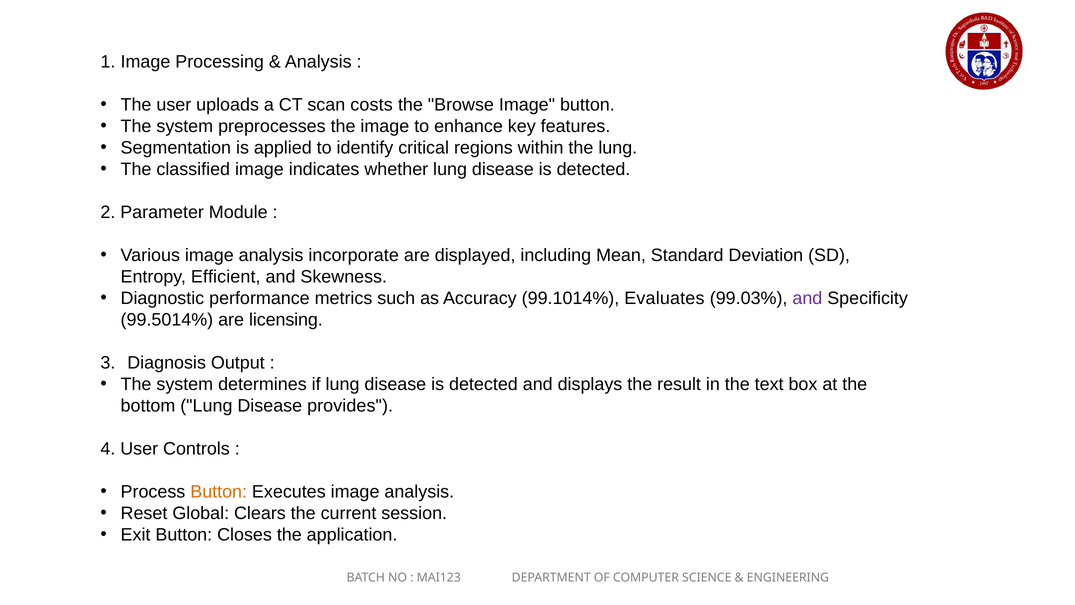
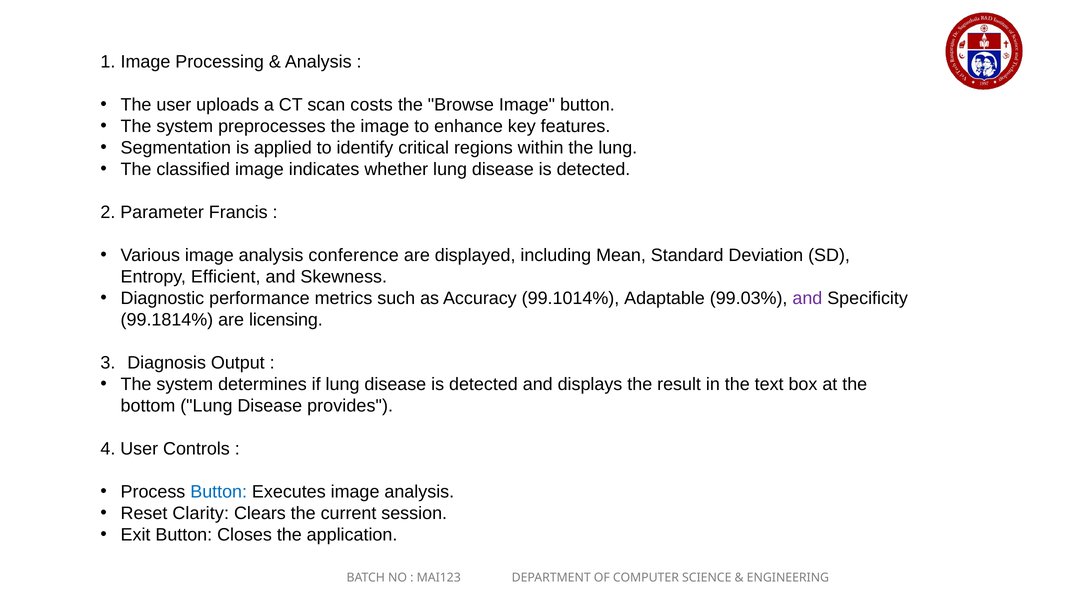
Module: Module -> Francis
incorporate: incorporate -> conference
Evaluates: Evaluates -> Adaptable
99.5014%: 99.5014% -> 99.1814%
Button at (219, 492) colour: orange -> blue
Global: Global -> Clarity
